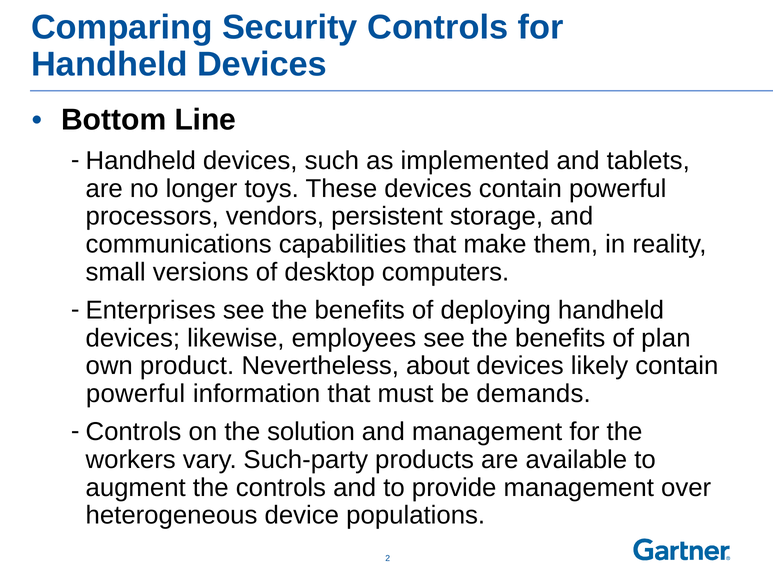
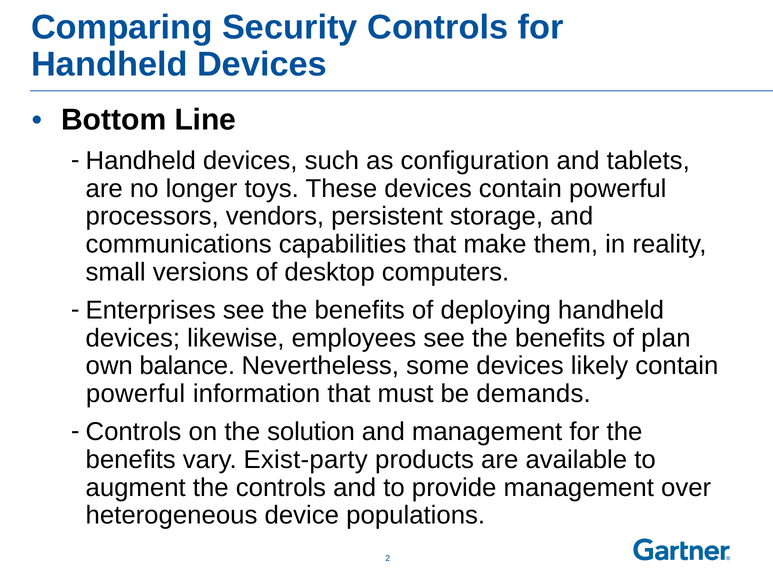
implemented: implemented -> configuration
product: product -> balance
about: about -> some
workers at (131, 459): workers -> benefits
Such-party: Such-party -> Exist-party
